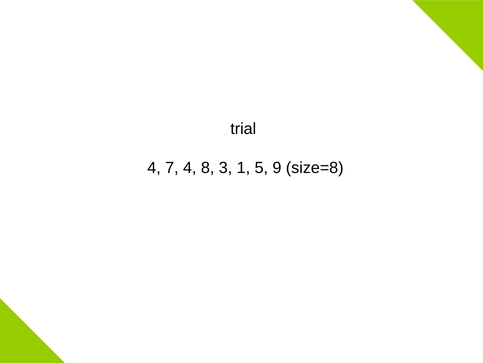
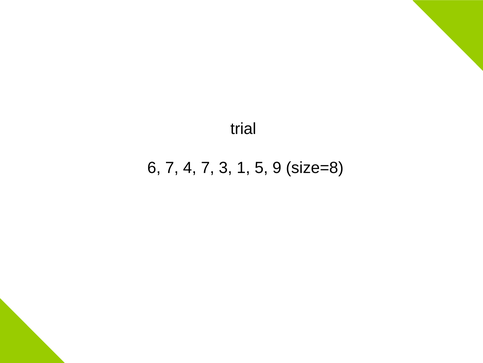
4 at (154, 167): 4 -> 6
4 8: 8 -> 7
